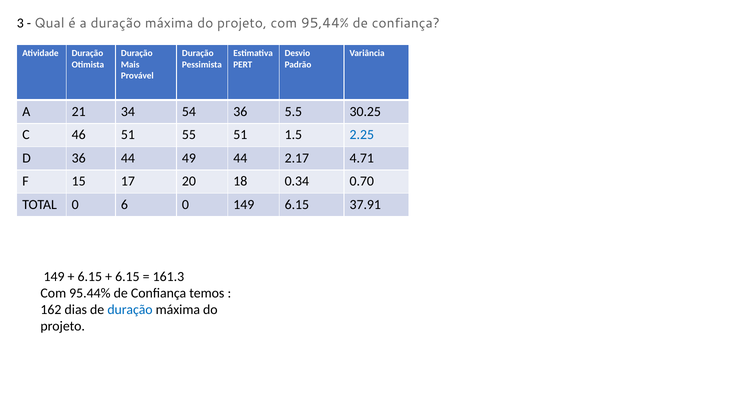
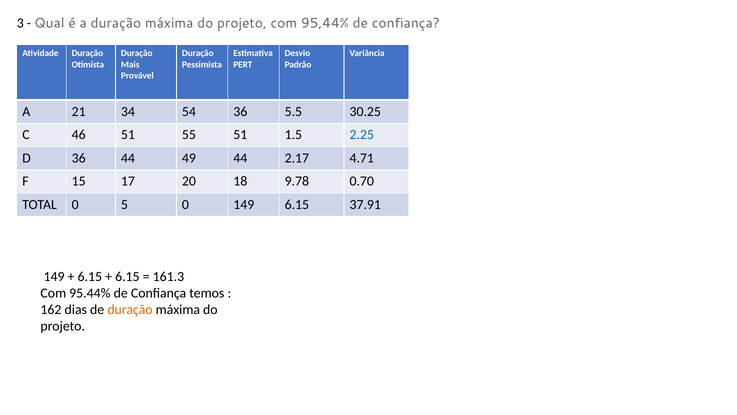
0.34: 0.34 -> 9.78
6: 6 -> 5
duração at (130, 309) colour: blue -> orange
